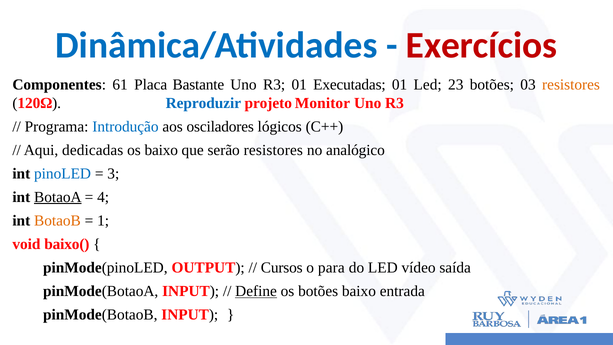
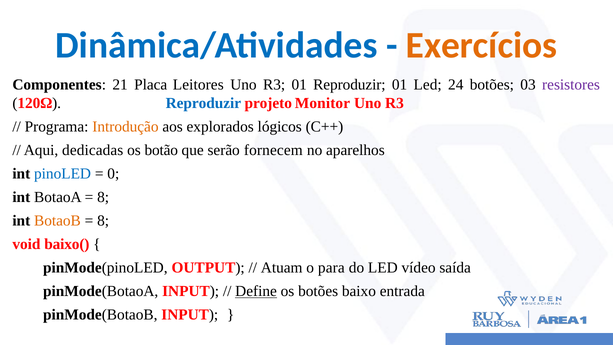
Exercícios colour: red -> orange
61: 61 -> 21
Bastante: Bastante -> Leitores
01 Executadas: Executadas -> Reproduzir
23: 23 -> 24
resistores at (571, 85) colour: orange -> purple
Introdução colour: blue -> orange
osciladores: osciladores -> explorados
os baixo: baixo -> botão
serão resistores: resistores -> fornecem
analógico: analógico -> aparelhos
3: 3 -> 0
BotaoA underline: present -> none
4 at (103, 197): 4 -> 8
1 at (103, 221): 1 -> 8
Cursos: Cursos -> Atuam
